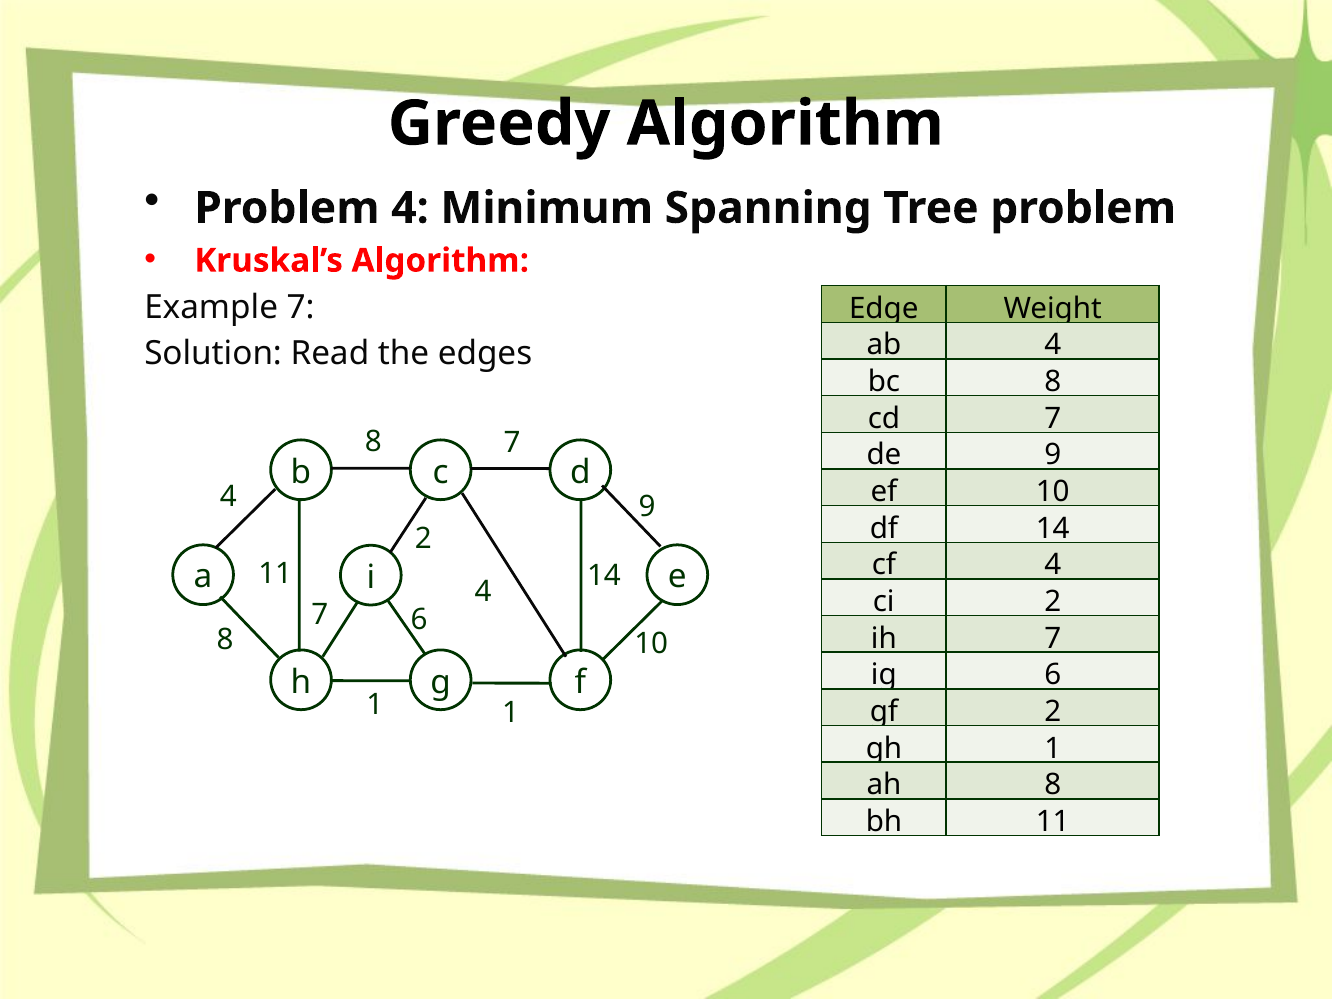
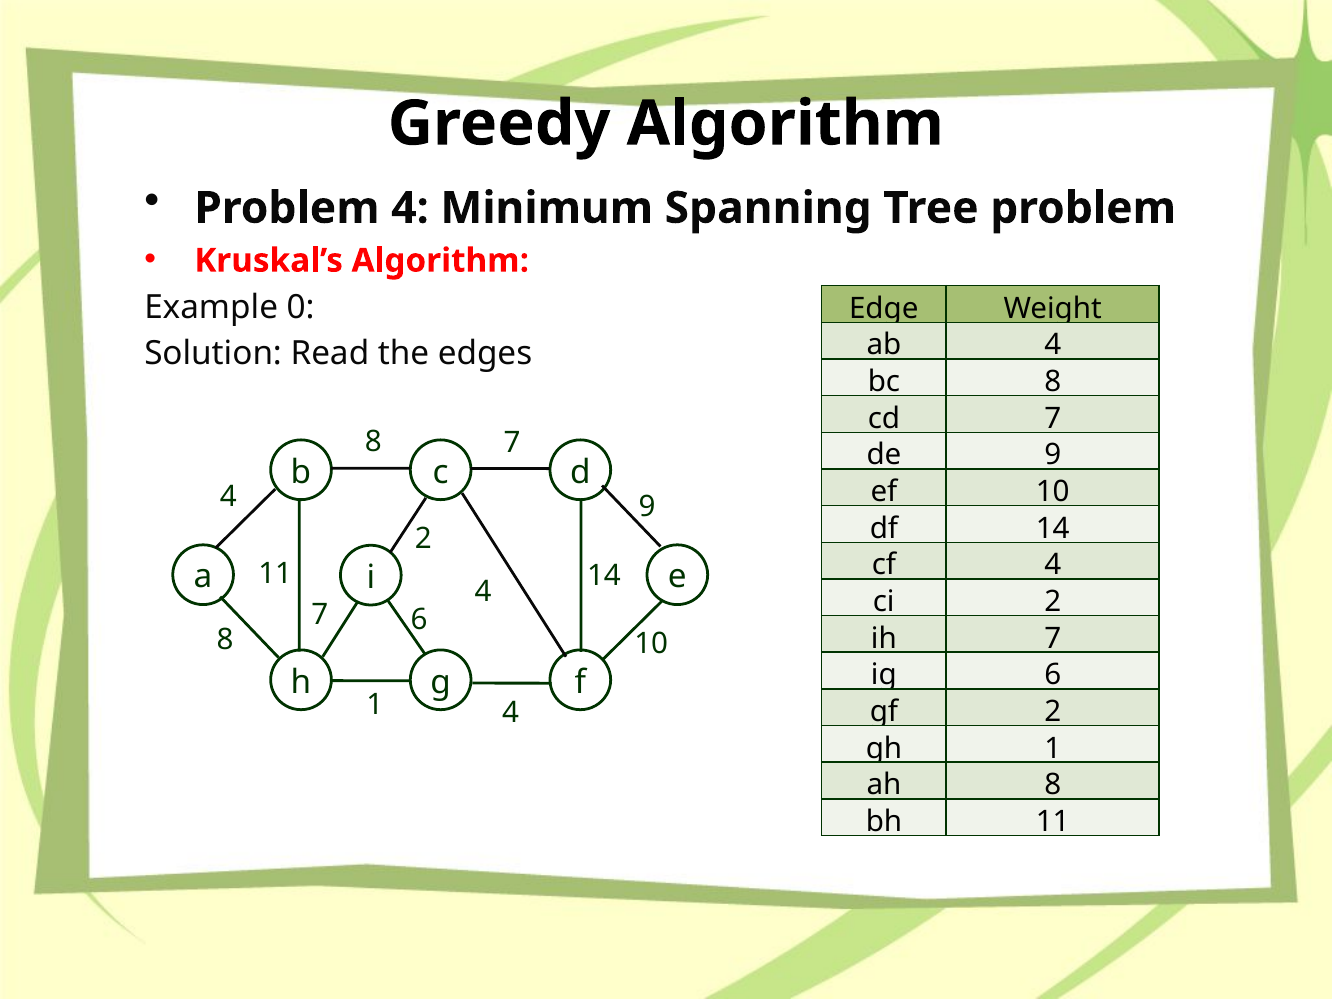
Example 7: 7 -> 0
1 1: 1 -> 4
